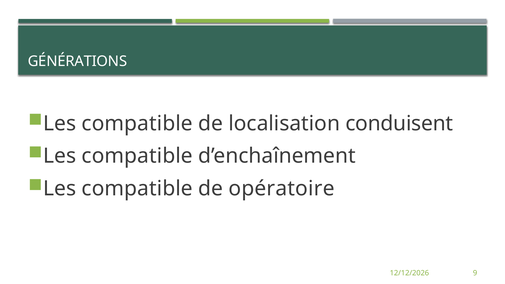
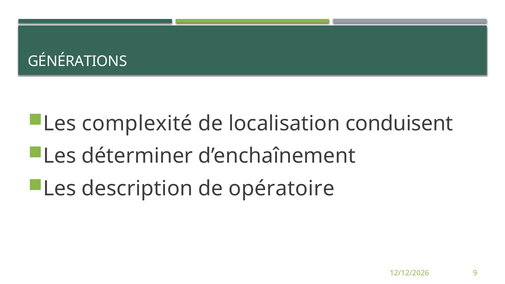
compatible at (137, 123): compatible -> complexité
compatible at (137, 156): compatible -> déterminer
compatible at (137, 189): compatible -> description
